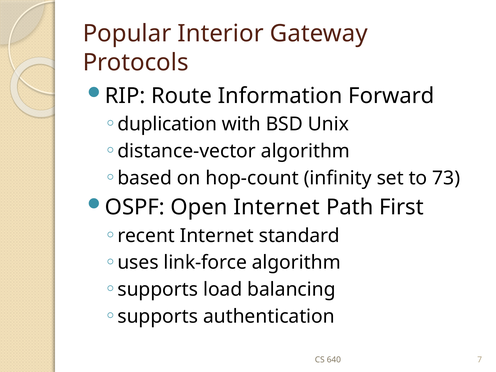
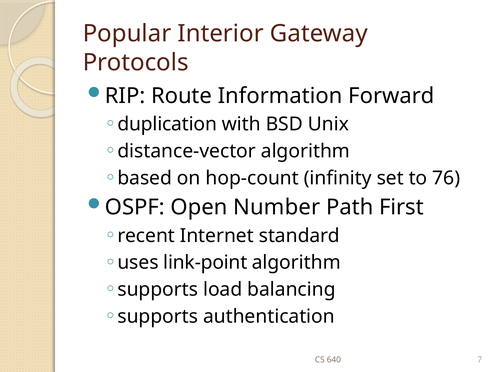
73: 73 -> 76
Open Internet: Internet -> Number
link-force: link-force -> link-point
